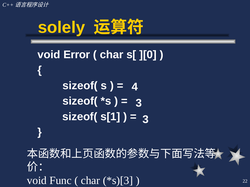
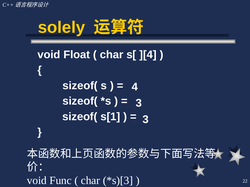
Error: Error -> Float
][0: ][0 -> ][4
